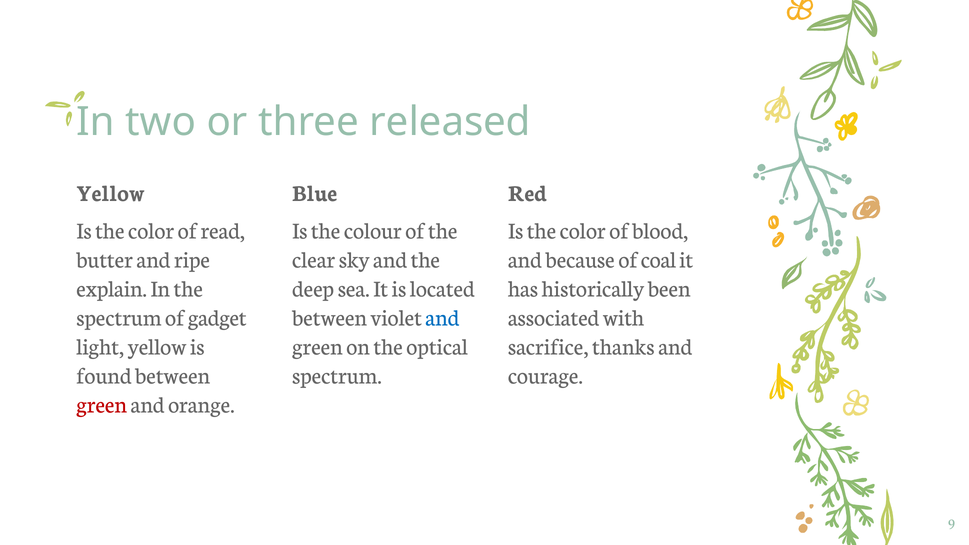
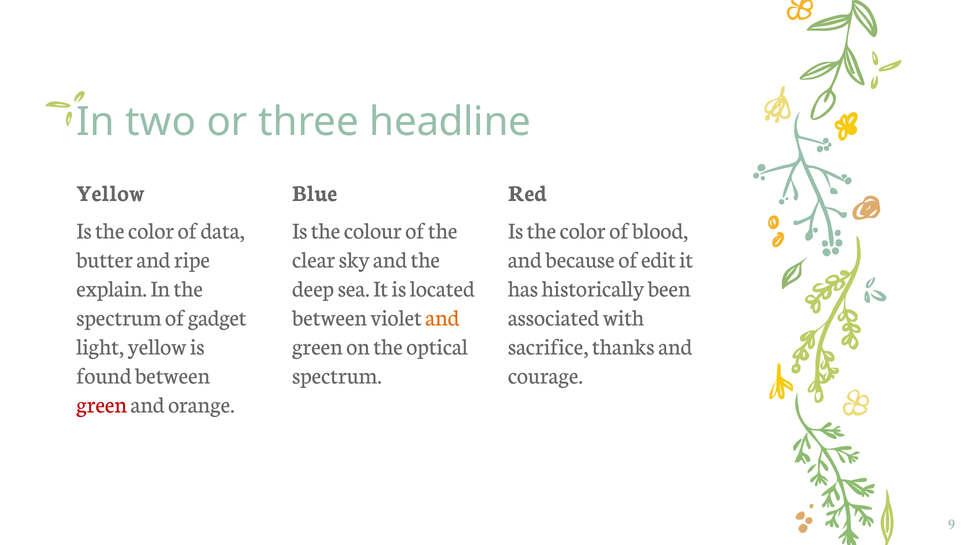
released: released -> headline
read: read -> data
coal: coal -> edit
and at (442, 318) colour: blue -> orange
